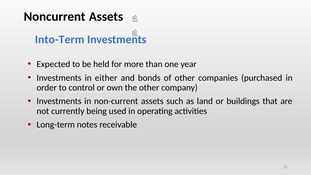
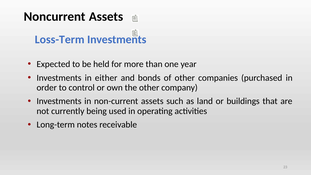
Into-Term: Into-Term -> Loss-Term
